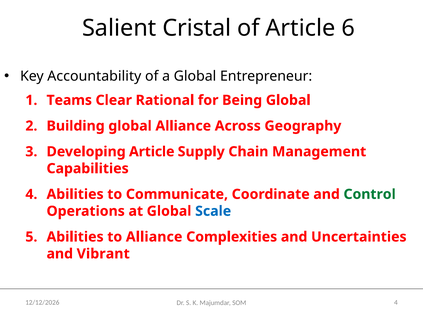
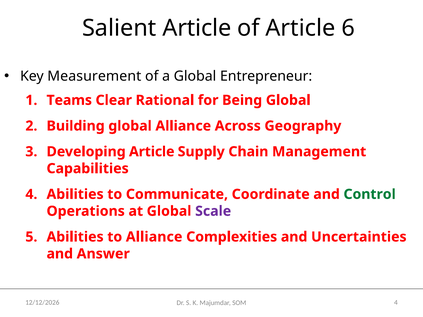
Salient Cristal: Cristal -> Article
Accountability: Accountability -> Measurement
Scale colour: blue -> purple
Vibrant: Vibrant -> Answer
